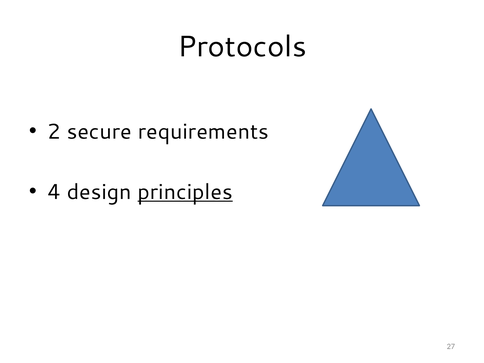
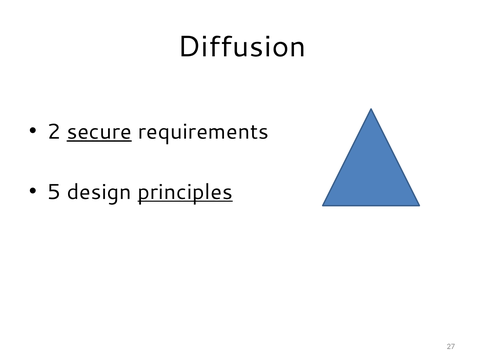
Protocols: Protocols -> Diffusion
secure underline: none -> present
4: 4 -> 5
